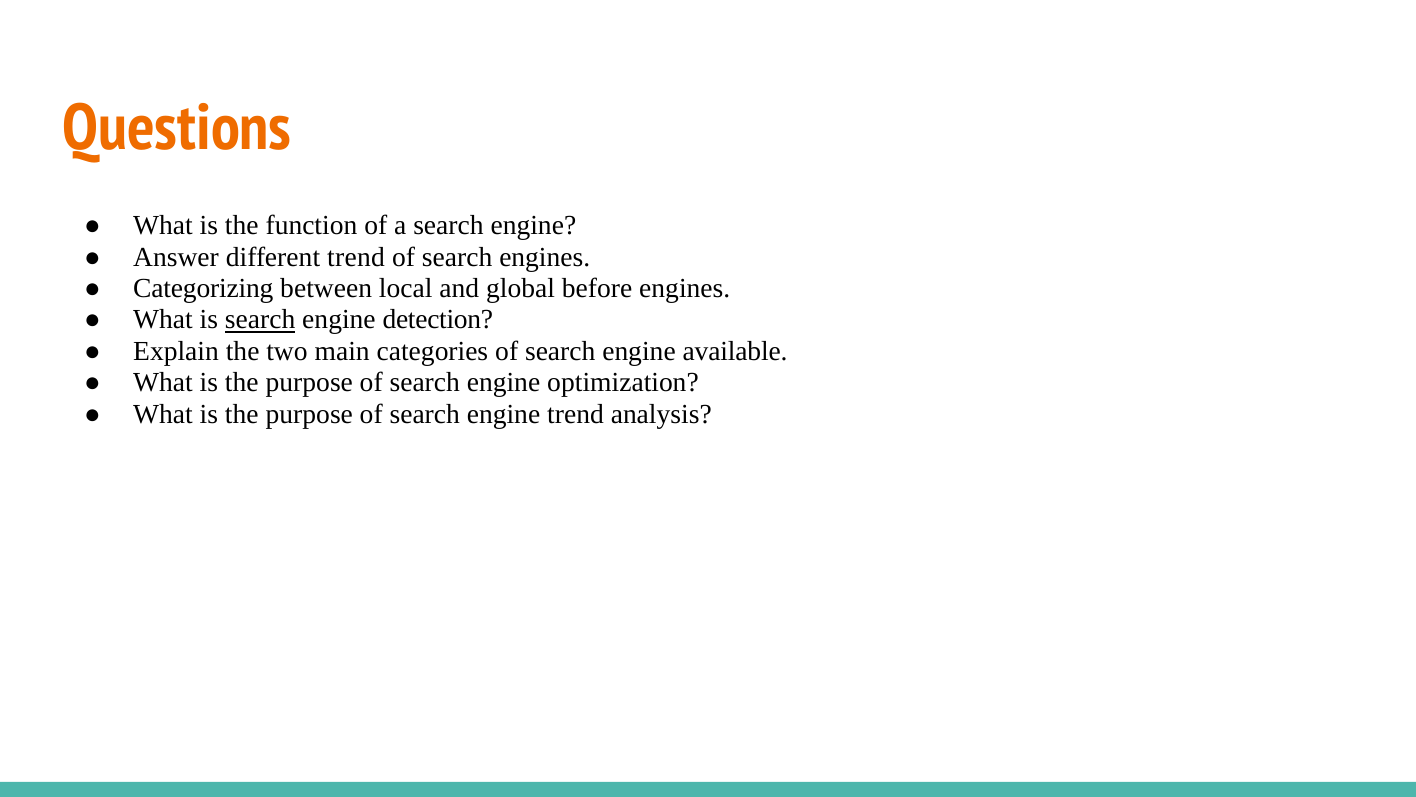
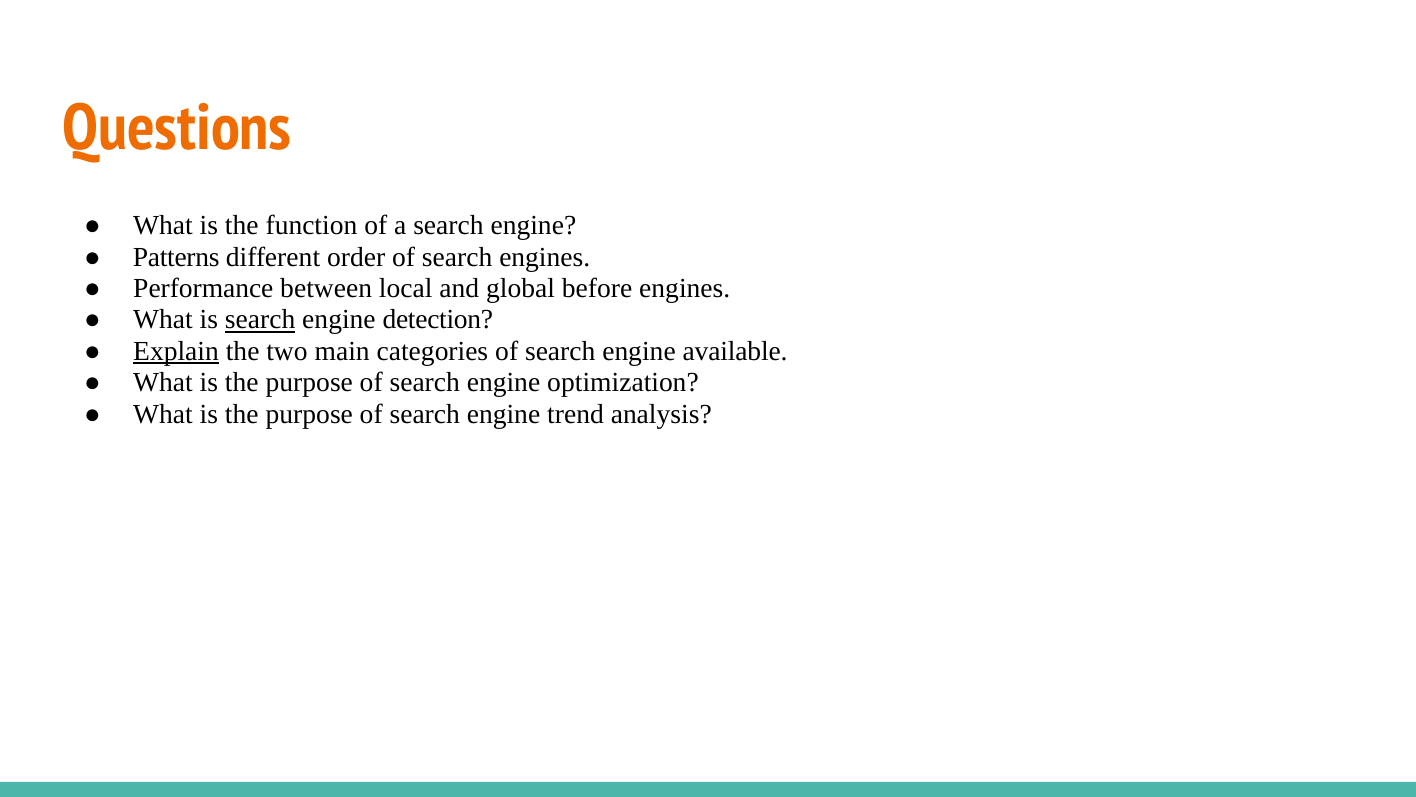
Answer: Answer -> Patterns
different trend: trend -> order
Categorizing: Categorizing -> Performance
Explain underline: none -> present
